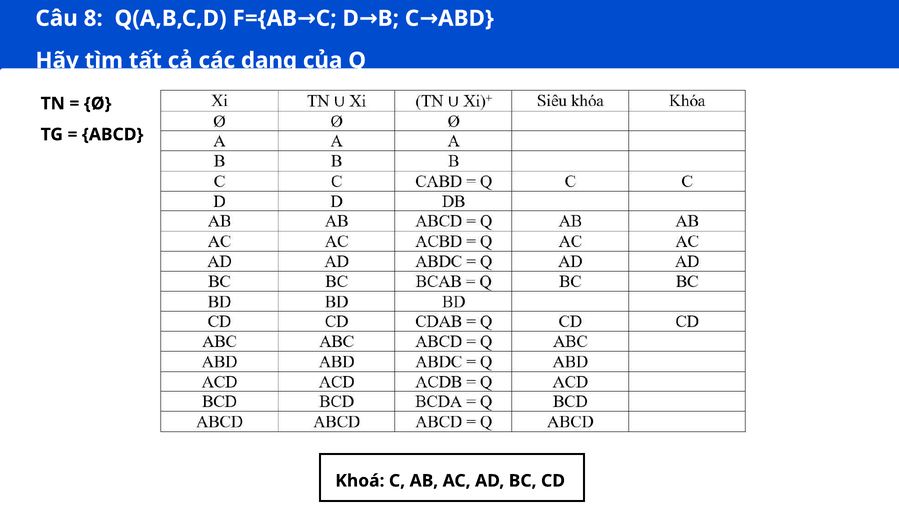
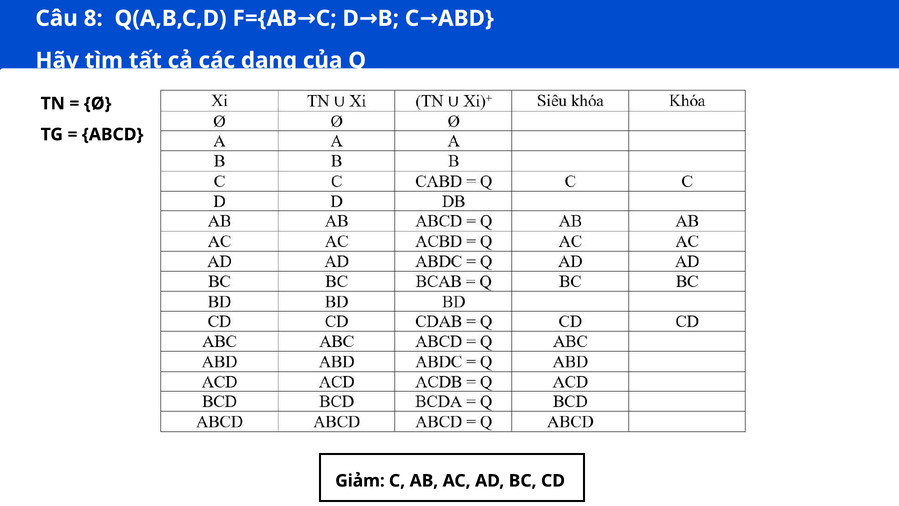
Khoá: Khoá -> Giảm
